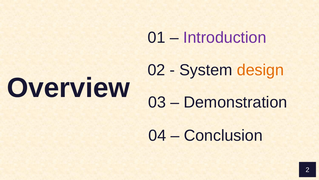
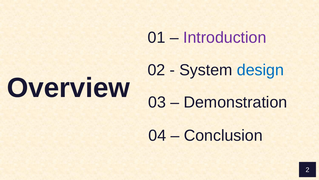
design colour: orange -> blue
